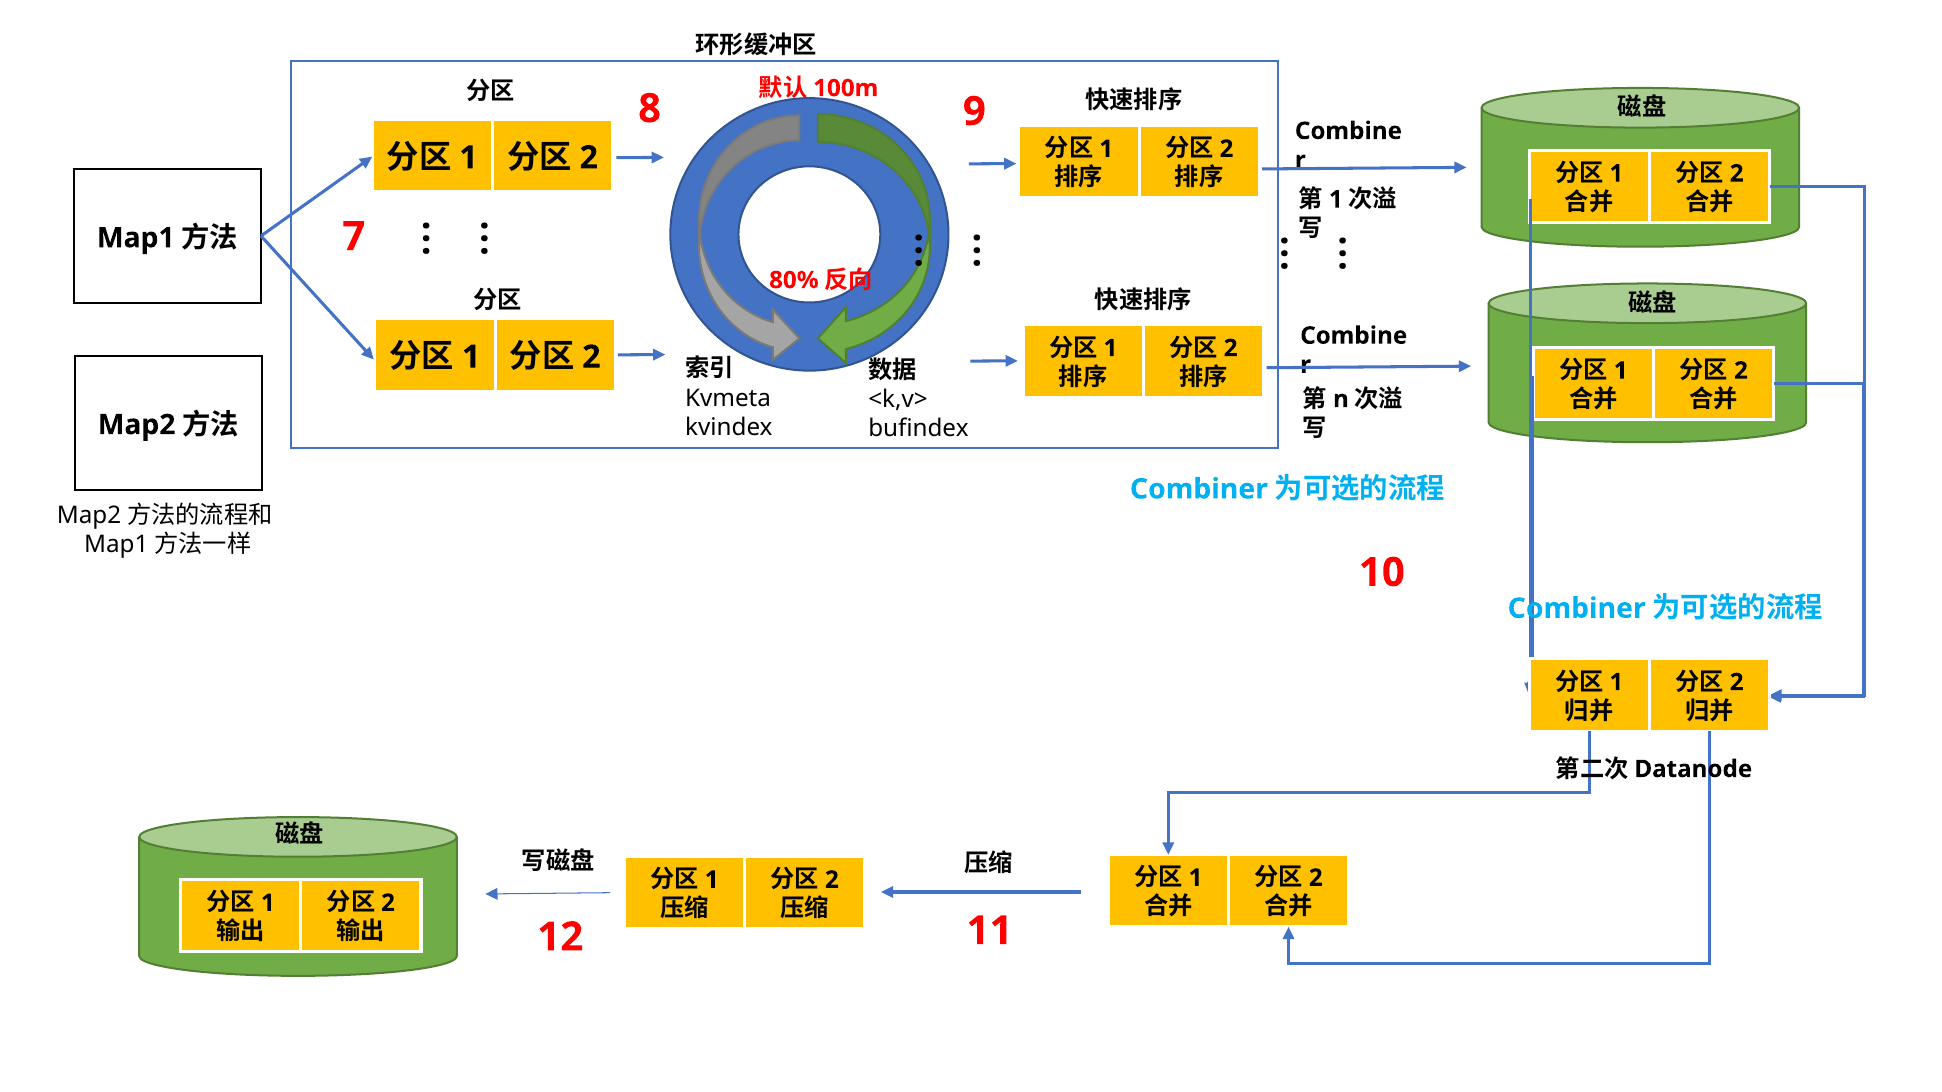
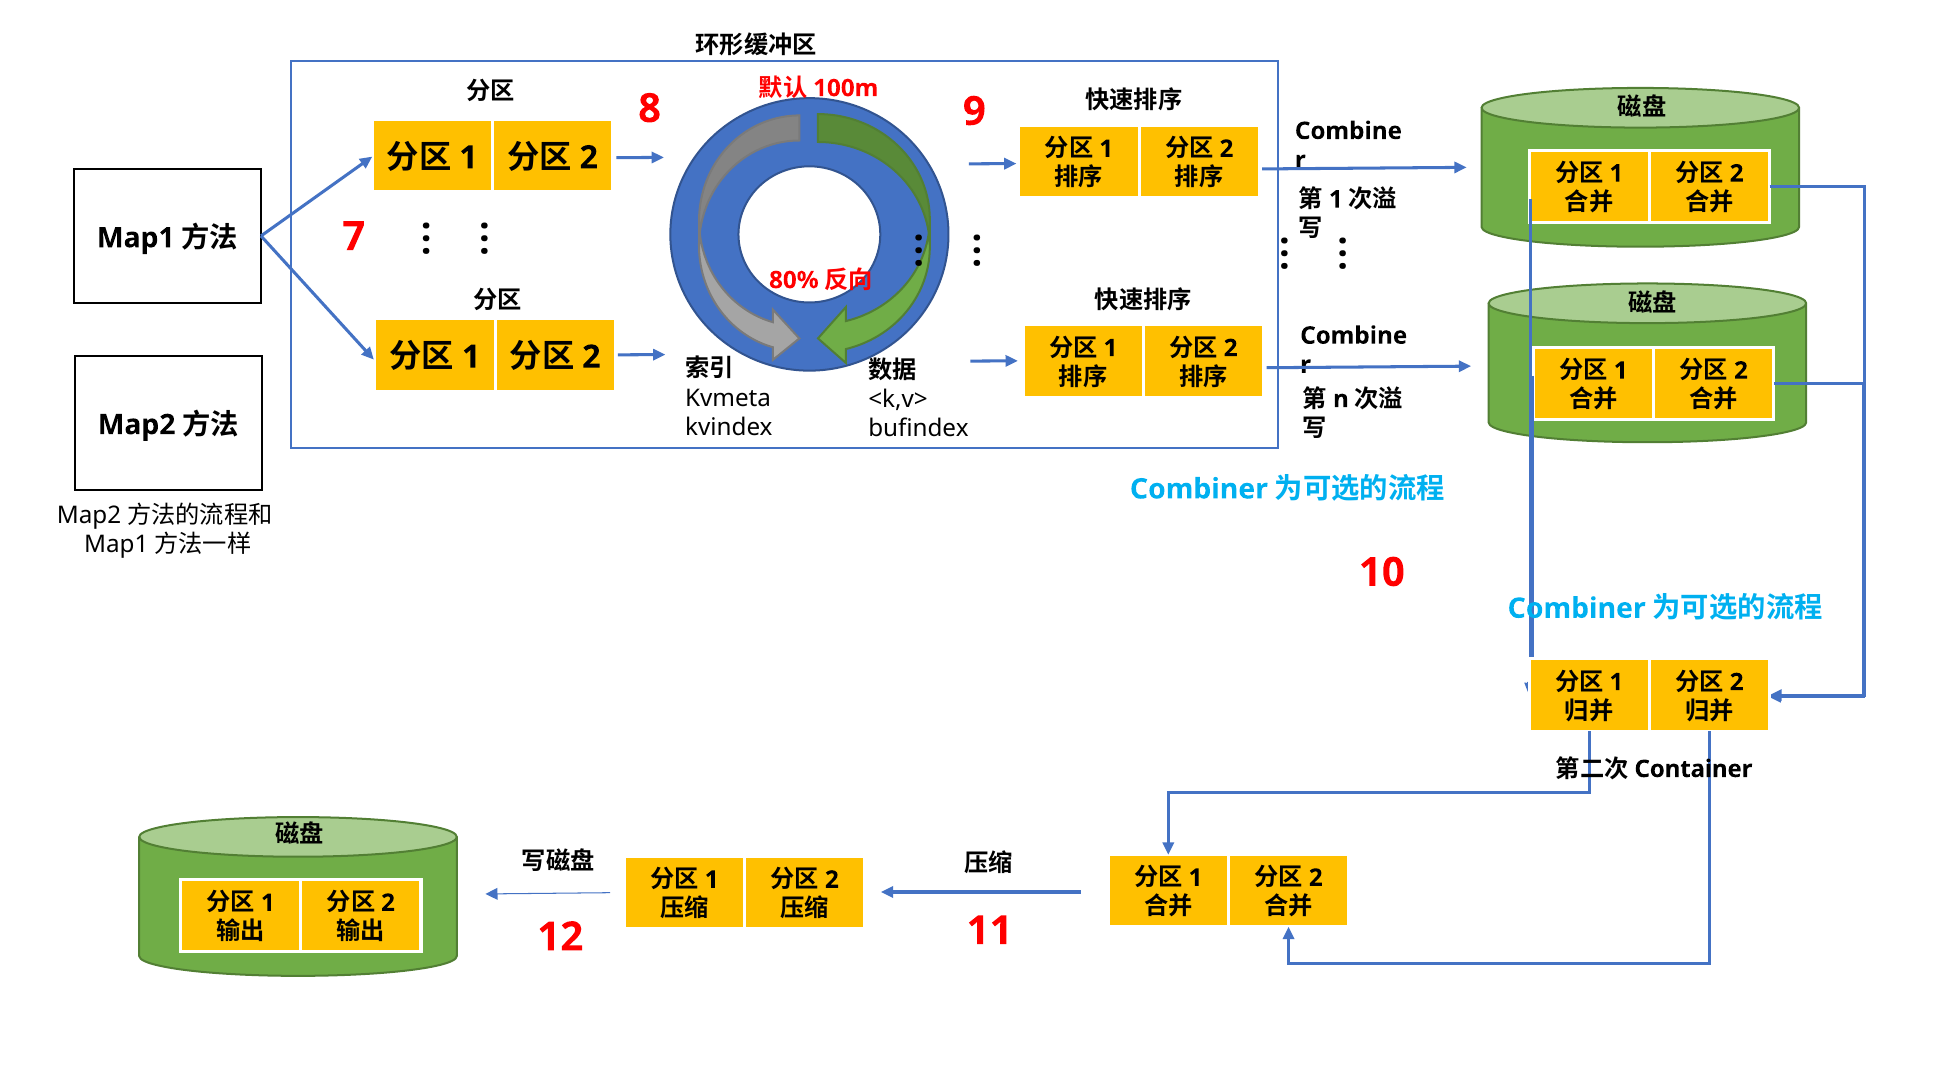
Datanode: Datanode -> Container
